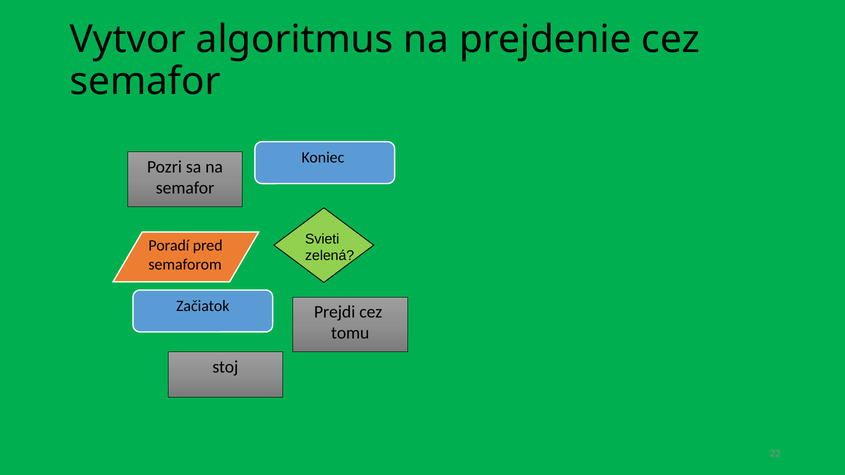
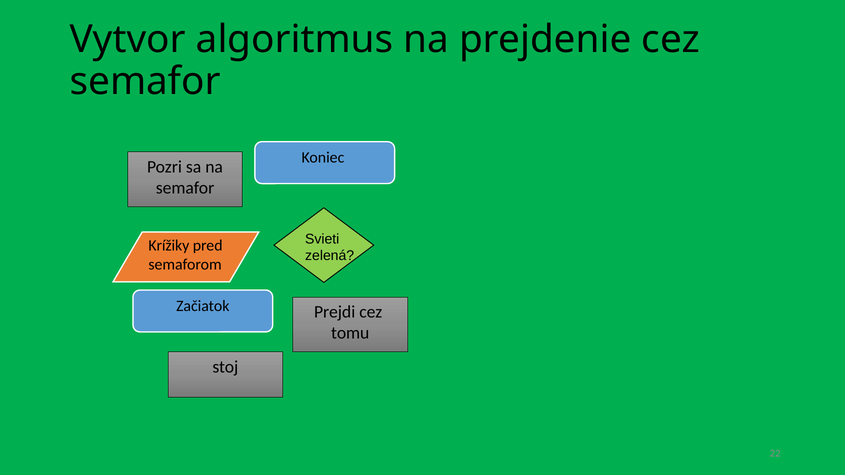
Poradí: Poradí -> Krížiky
